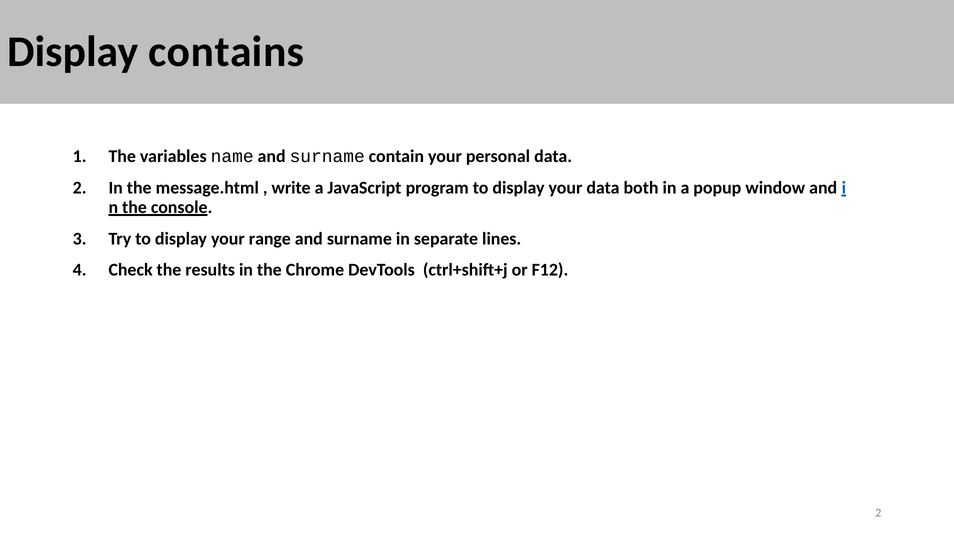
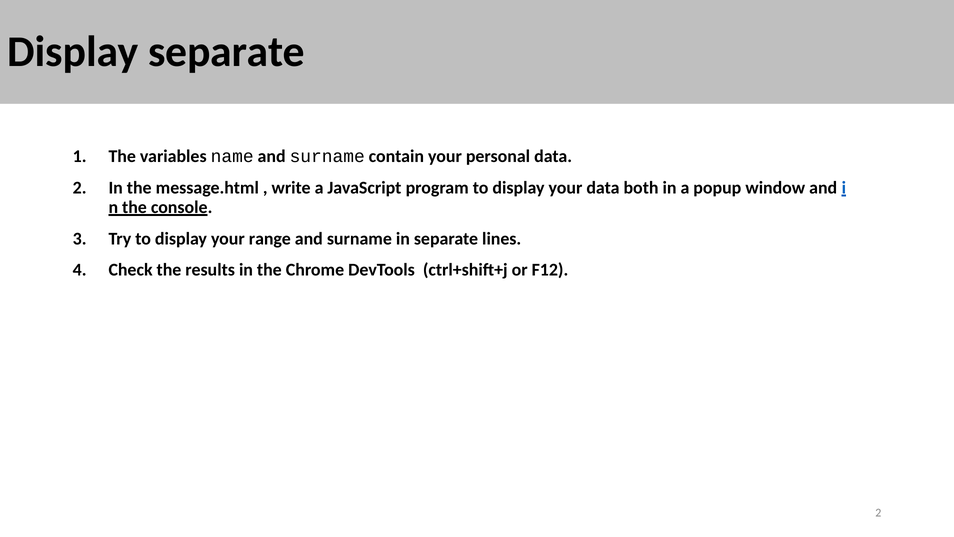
Display contains: contains -> separate
